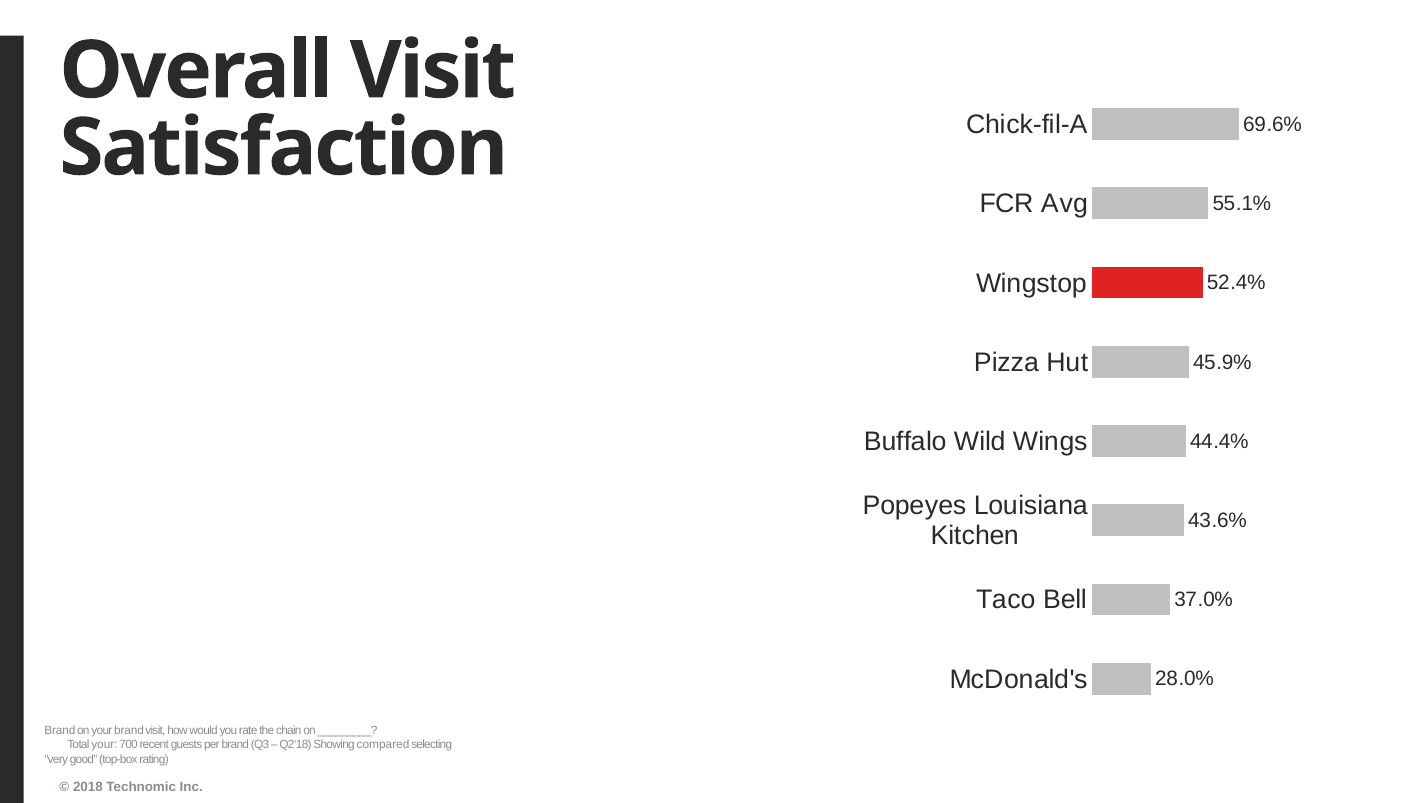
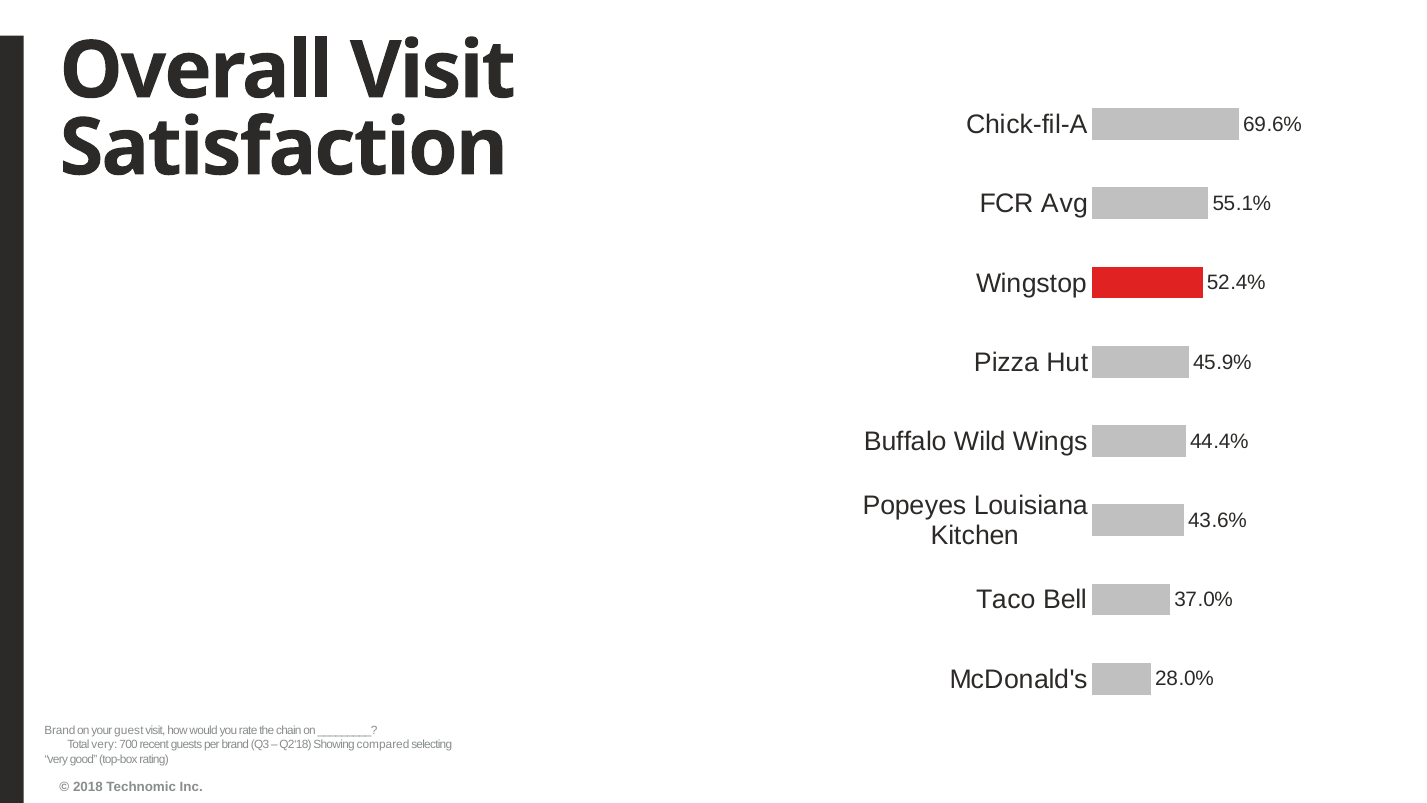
your brand: brand -> guest
Total your: your -> very
